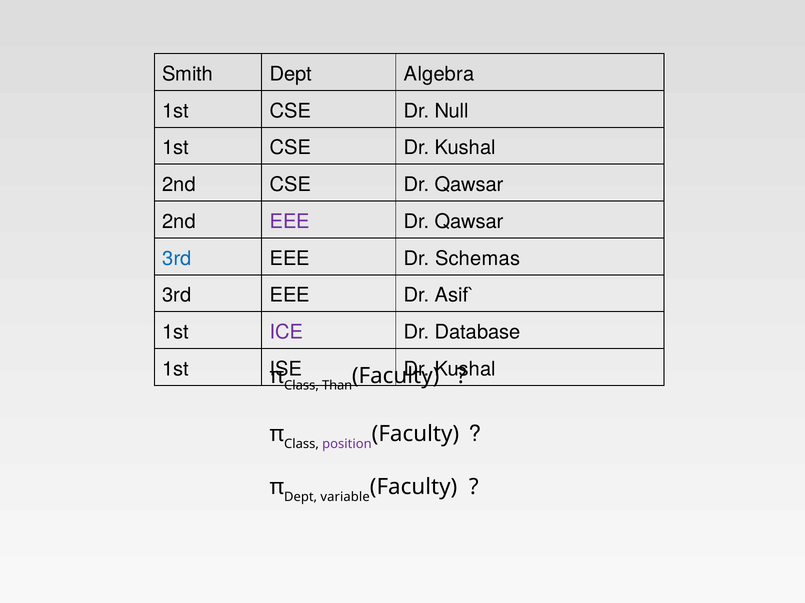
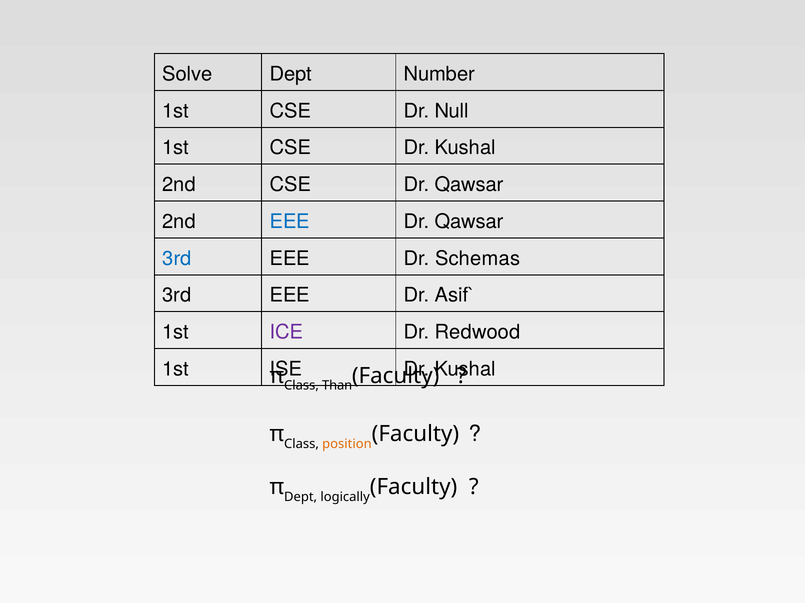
Smith: Smith -> Solve
Algebra: Algebra -> Number
EEE at (290, 222) colour: purple -> blue
Database: Database -> Redwood
position colour: purple -> orange
variable: variable -> logically
